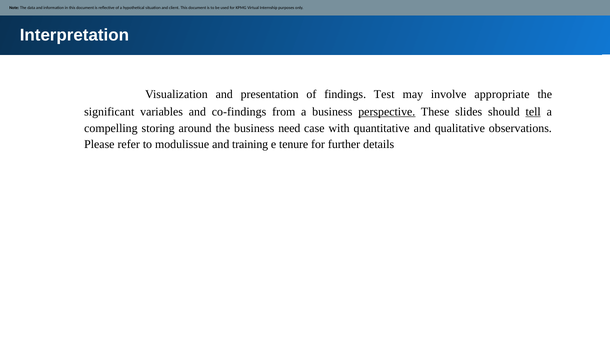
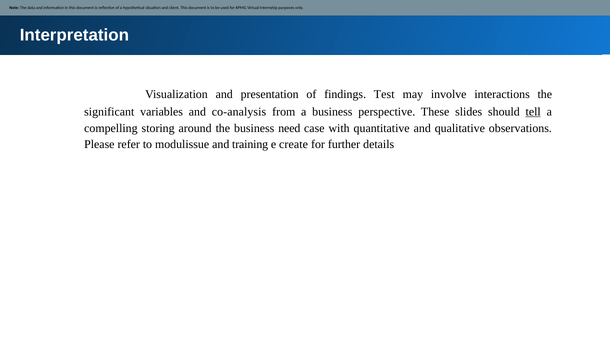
appropriate: appropriate -> interactions
co-findings: co-findings -> co-analysis
perspective underline: present -> none
tenure: tenure -> create
